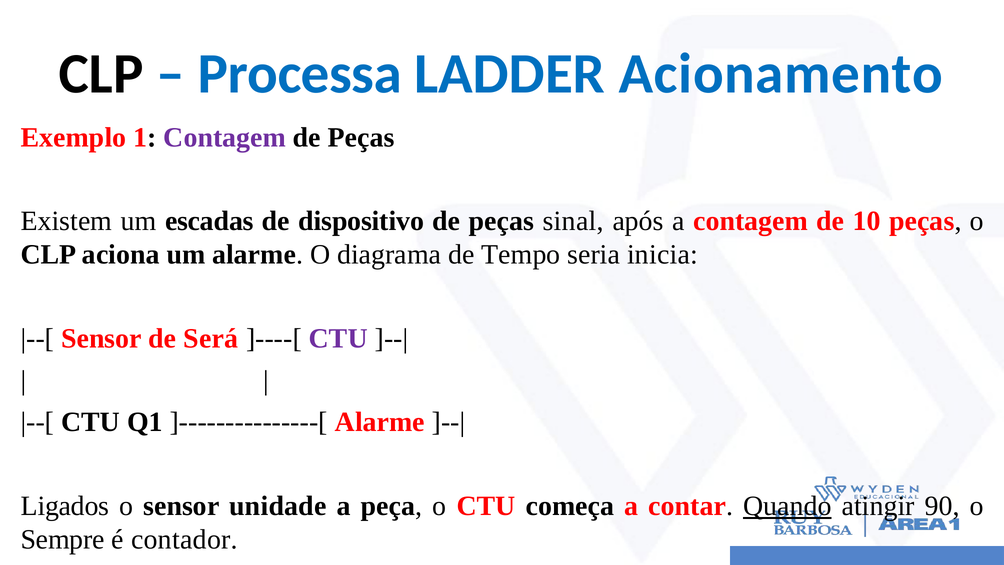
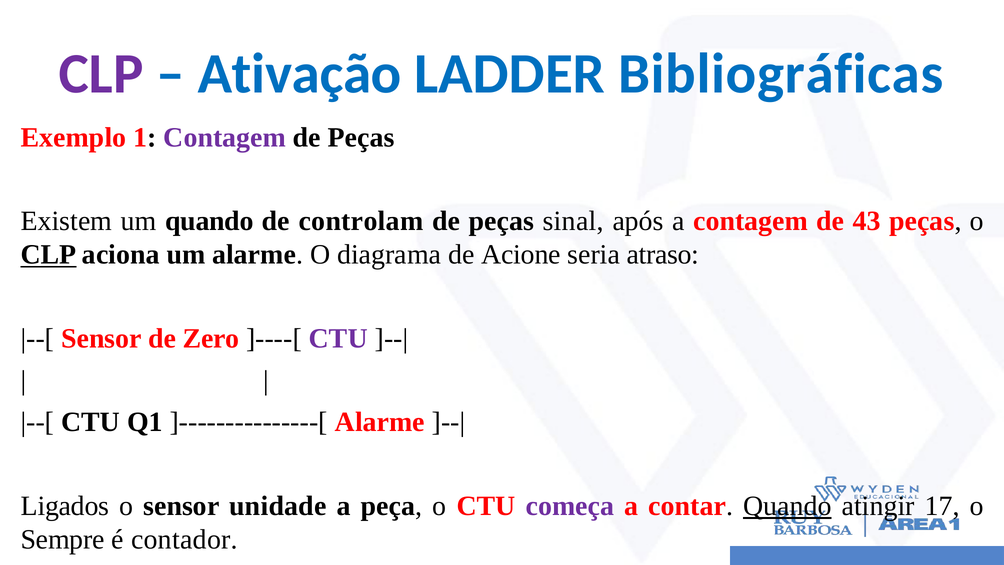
CLP at (101, 74) colour: black -> purple
Processa: Processa -> Ativação
Acionamento: Acionamento -> Bibliográficas
um escadas: escadas -> quando
dispositivo: dispositivo -> controlam
10: 10 -> 43
CLP at (49, 255) underline: none -> present
Tempo: Tempo -> Acione
inicia: inicia -> atraso
Será: Será -> Zero
começa colour: black -> purple
90: 90 -> 17
